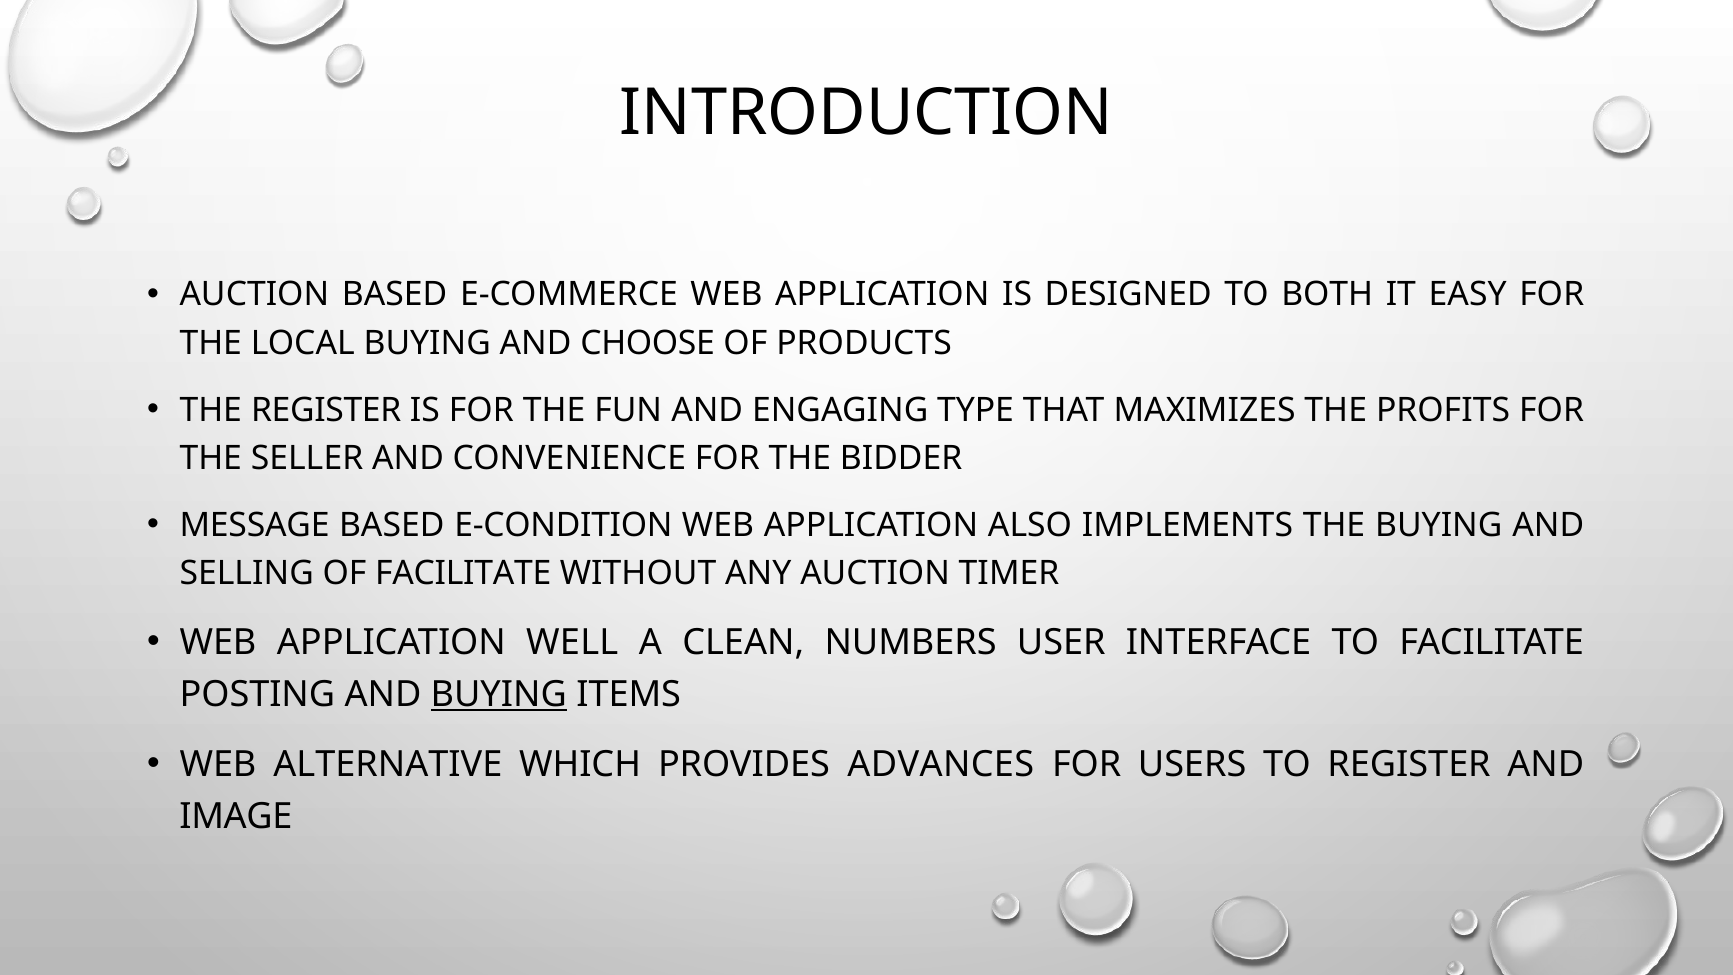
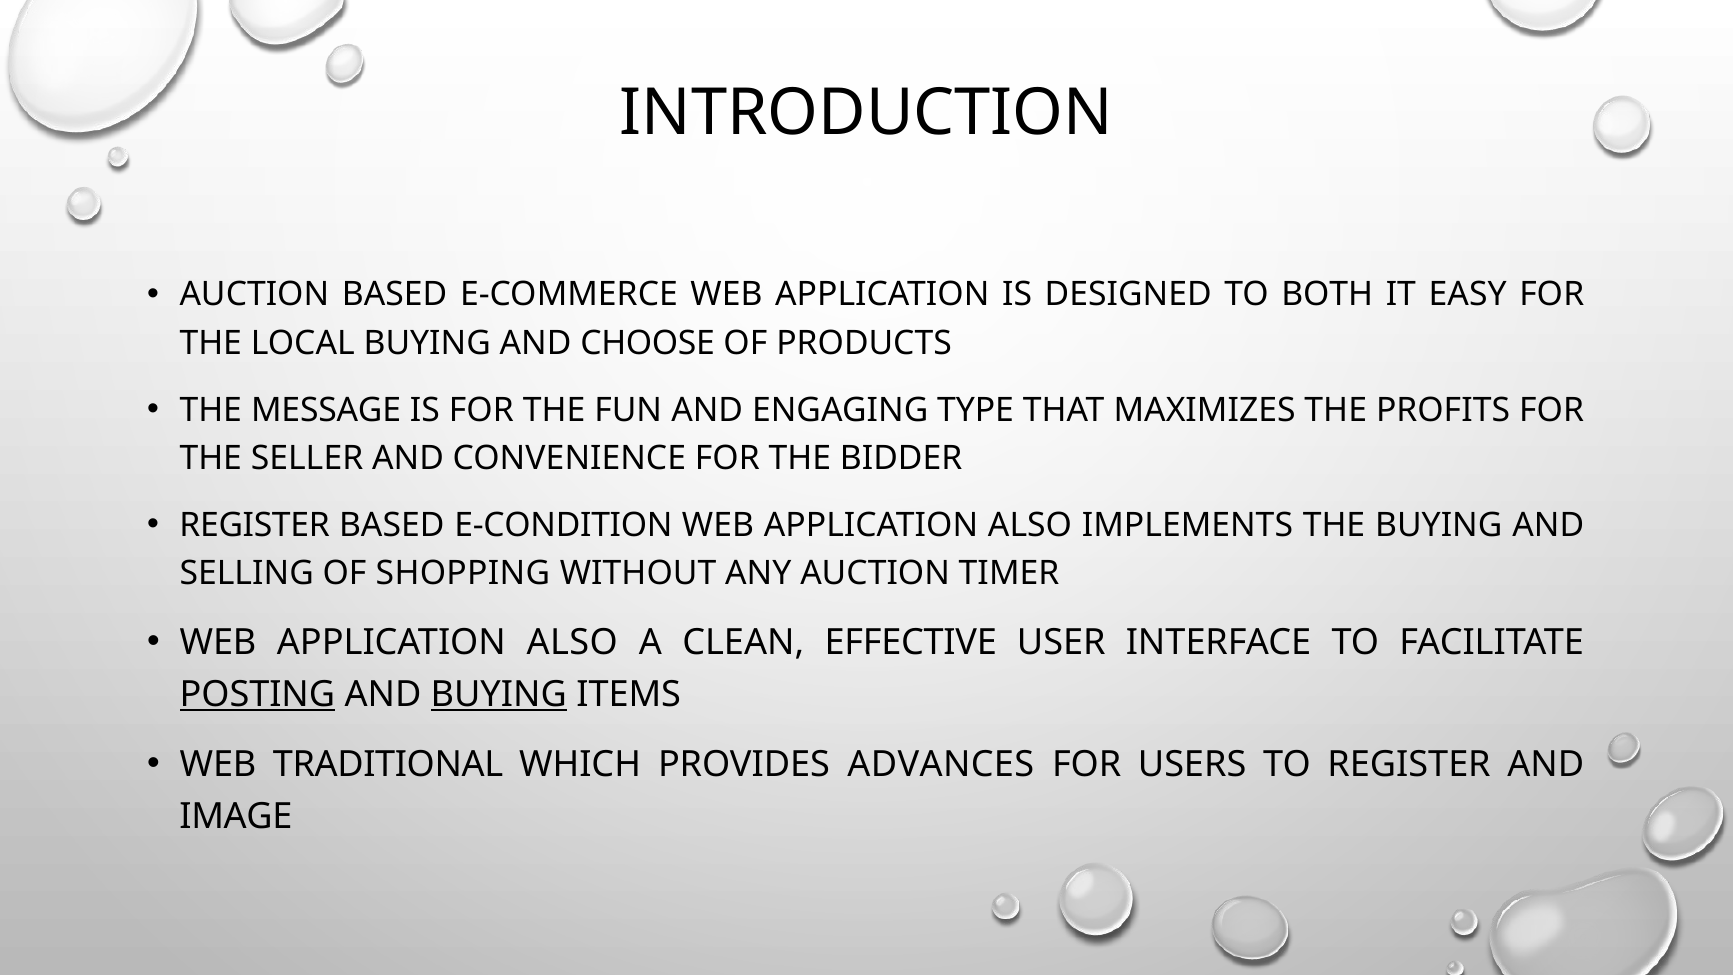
THE REGISTER: REGISTER -> MESSAGE
MESSAGE at (255, 525): MESSAGE -> REGISTER
OF FACILITATE: FACILITATE -> SHOPPING
WELL at (572, 642): WELL -> ALSO
NUMBERS: NUMBERS -> EFFECTIVE
POSTING underline: none -> present
ALTERNATIVE: ALTERNATIVE -> TRADITIONAL
